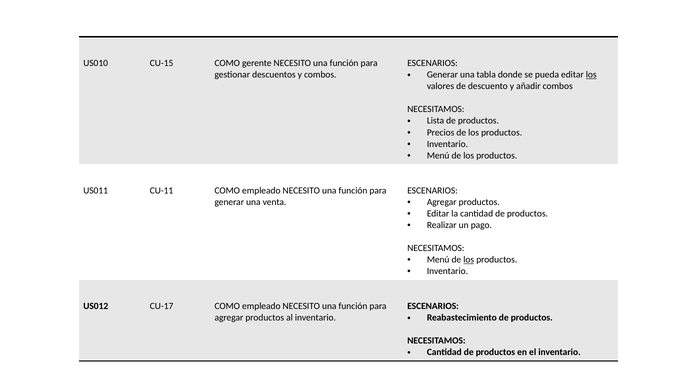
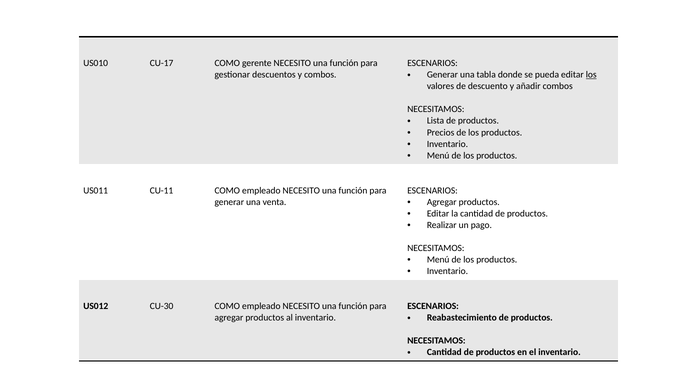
CU-15: CU-15 -> CU-17
los at (469, 260) underline: present -> none
CU-17: CU-17 -> CU-30
